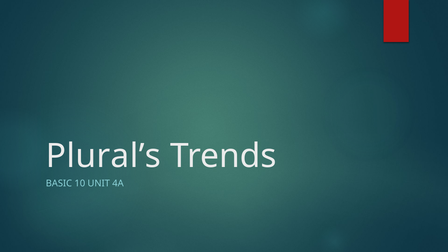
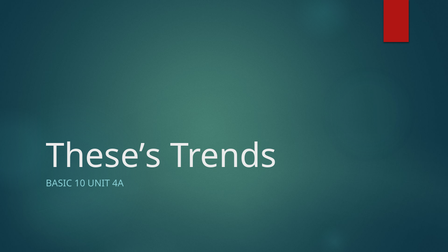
Plural’s: Plural’s -> These’s
